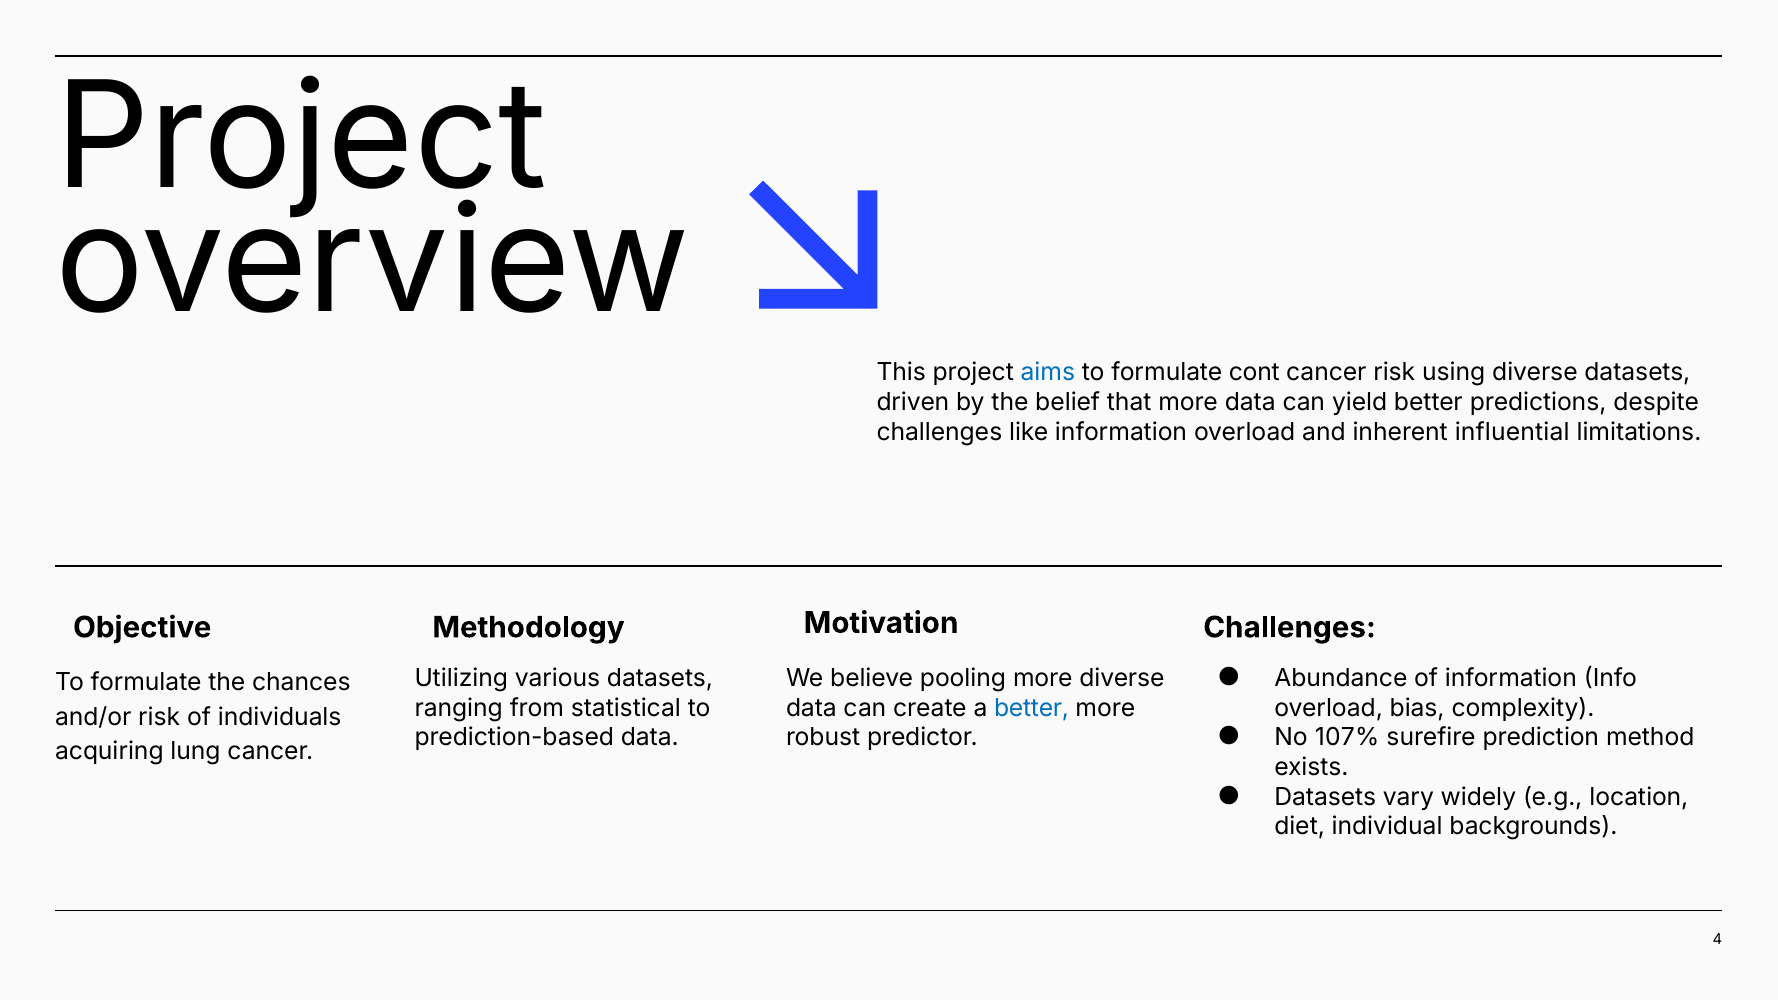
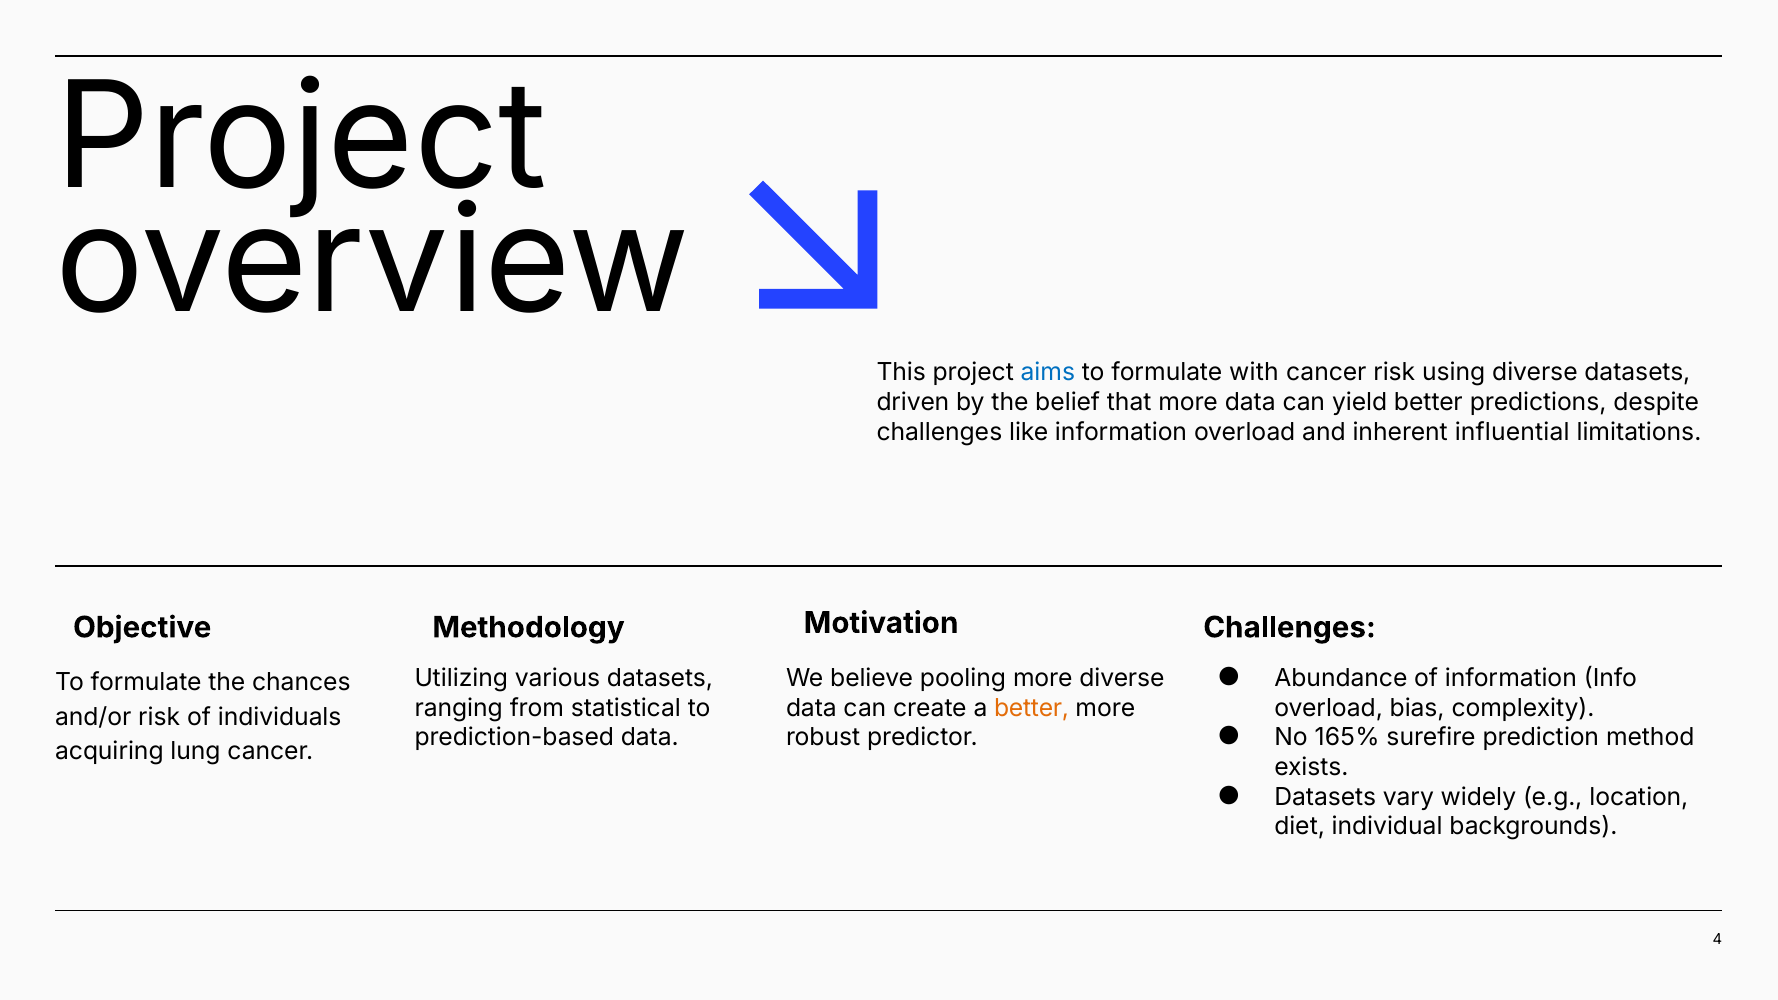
cont: cont -> with
better at (1032, 708) colour: blue -> orange
107%: 107% -> 165%
